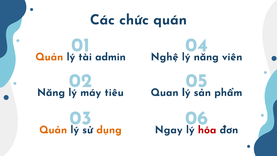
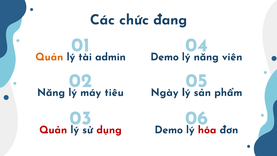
quán: quán -> đang
Nghệ at (165, 57): Nghệ -> Demo
Quan: Quan -> Ngày
Quản at (53, 130) colour: orange -> red
dụng colour: orange -> red
Ngay at (169, 130): Ngay -> Demo
